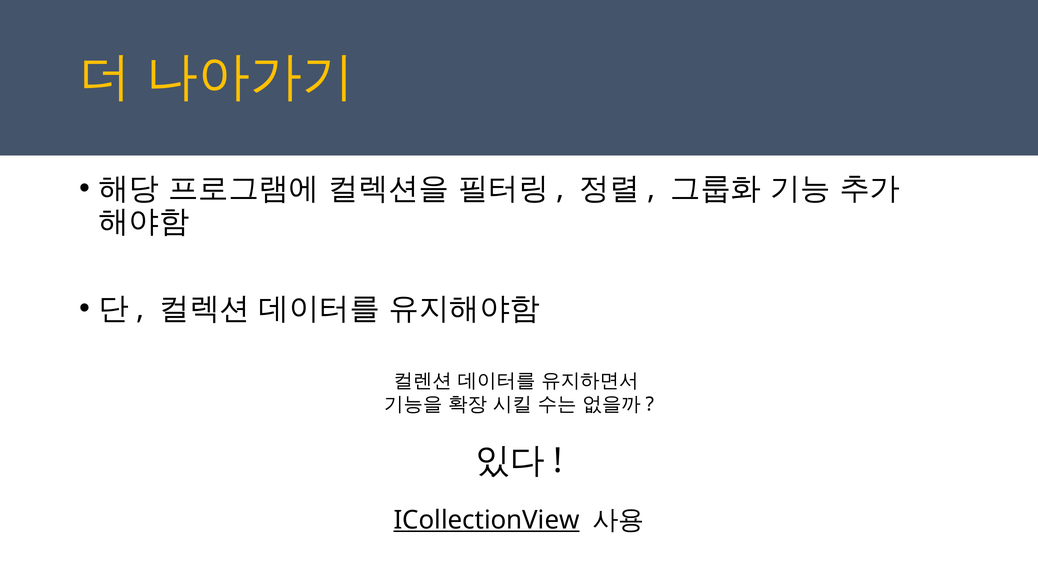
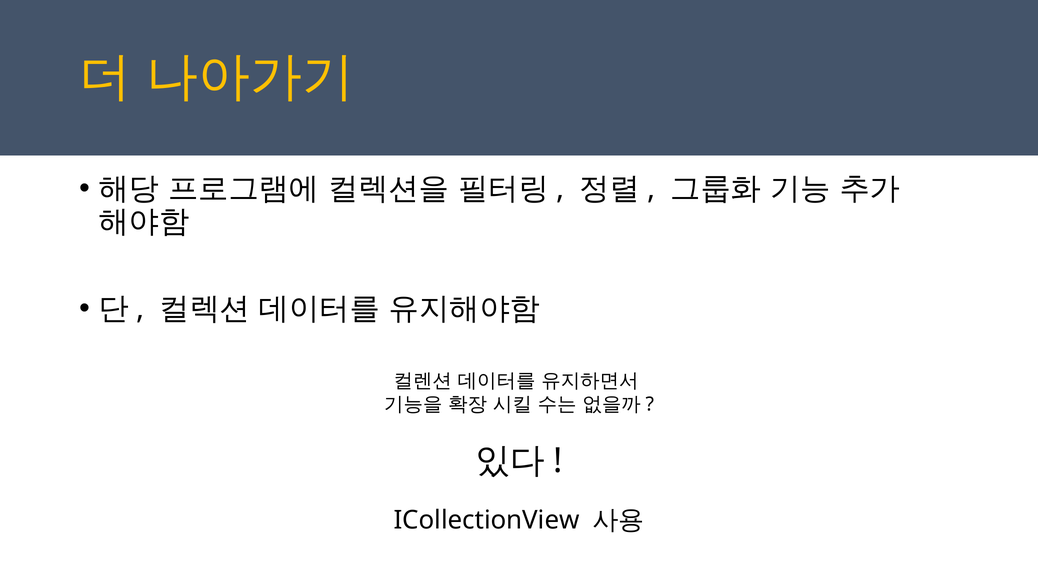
ICollectionView underline: present -> none
